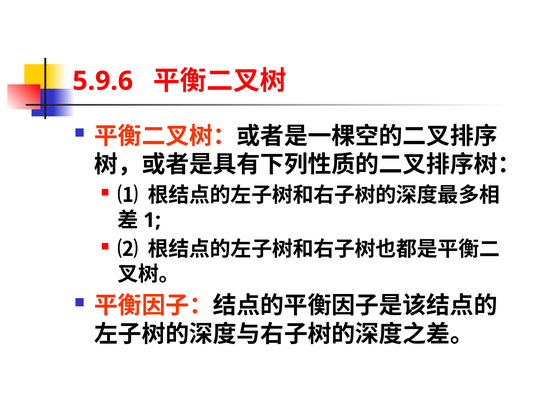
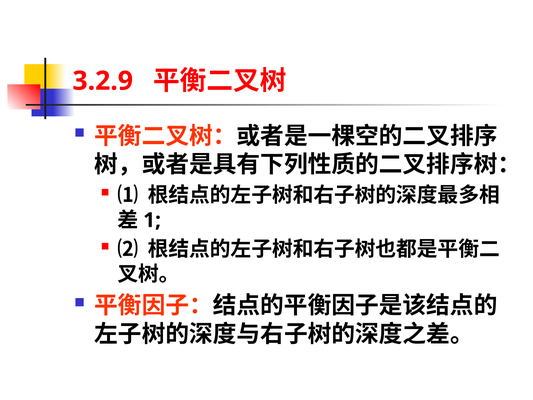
5.9.6: 5.9.6 -> 3.2.9
